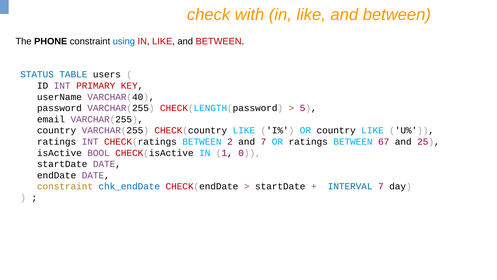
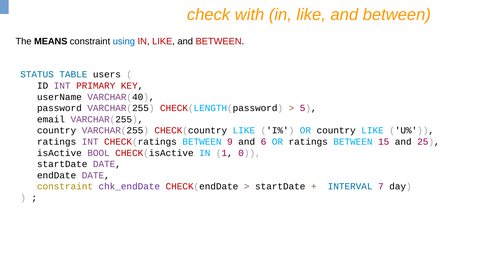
PHONE: PHONE -> MEANS
2: 2 -> 9
and 7: 7 -> 6
67: 67 -> 15
chk_endDate colour: blue -> purple
